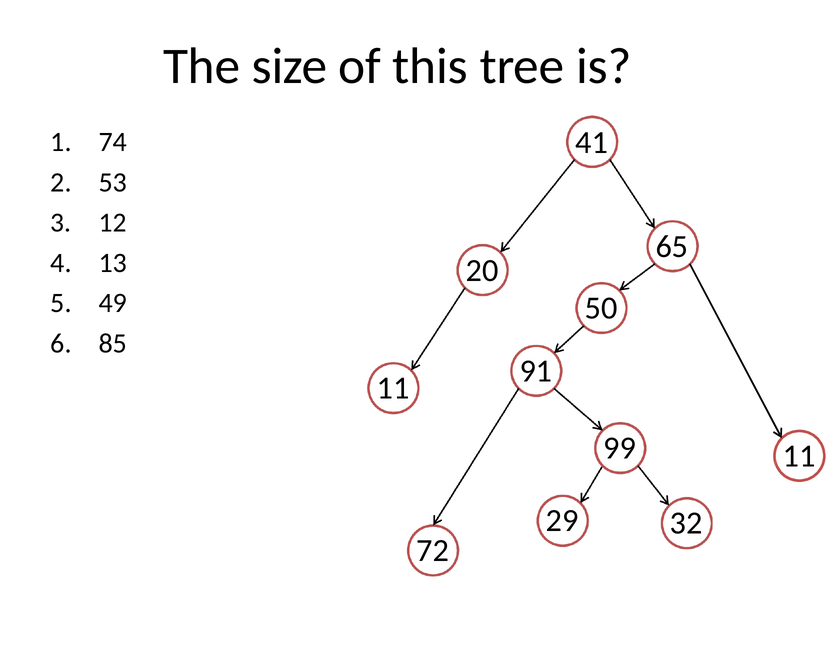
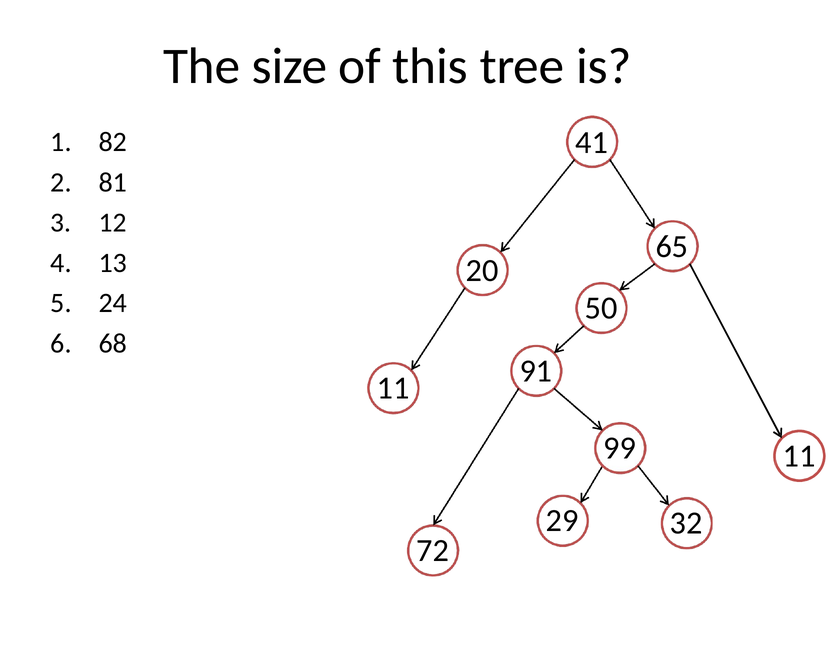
74: 74 -> 82
53: 53 -> 81
49: 49 -> 24
85: 85 -> 68
